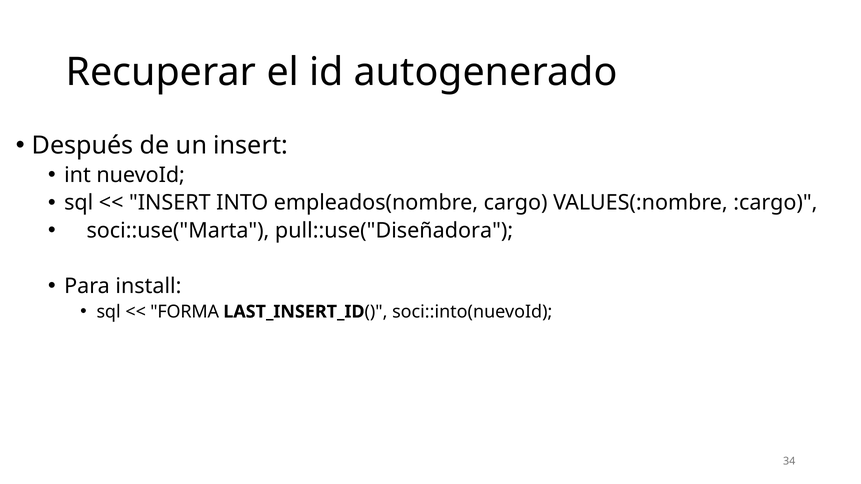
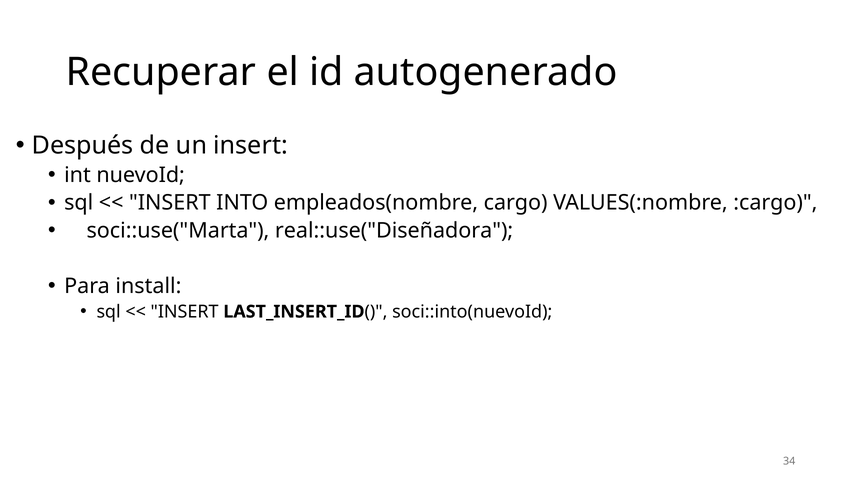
pull::use("Diseñadora: pull::use("Diseñadora -> real::use("Diseñadora
FORMA at (185, 312): FORMA -> INSERT
